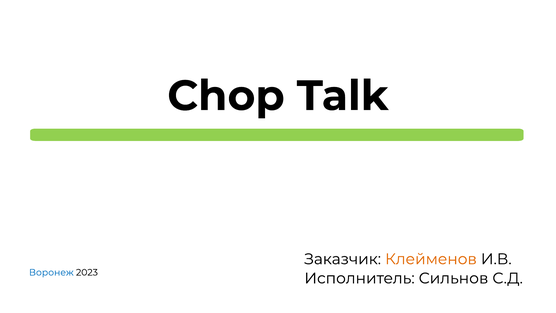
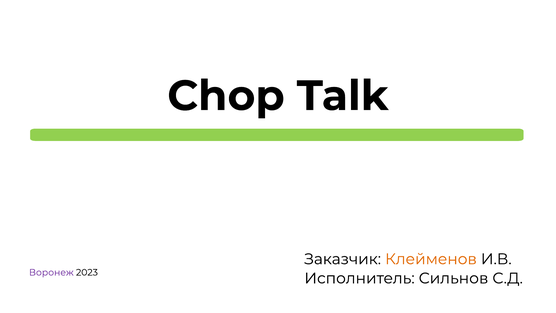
Воронеж colour: blue -> purple
